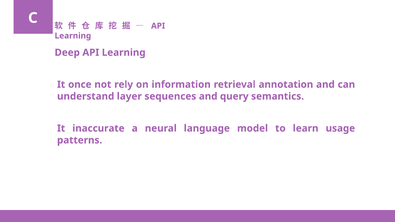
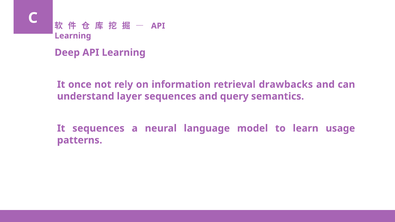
annotation: annotation -> drawbacks
It inaccurate: inaccurate -> sequences
